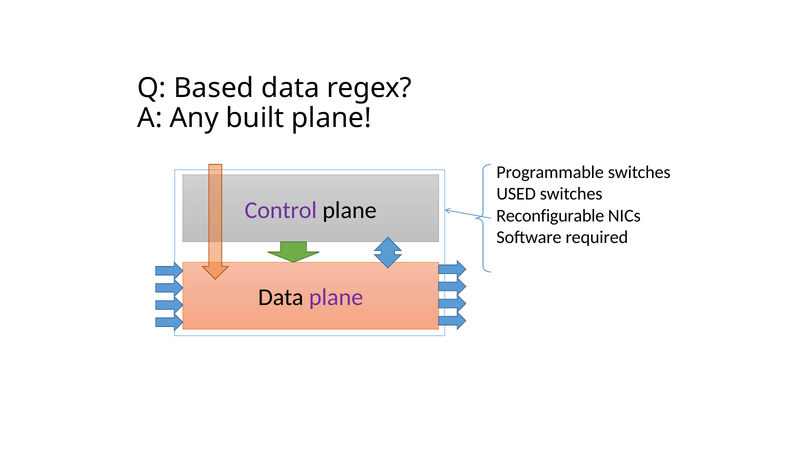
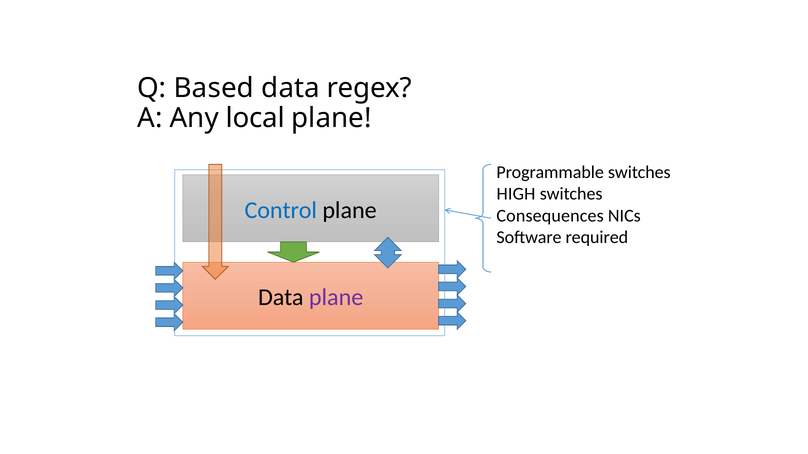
built: built -> local
USED: USED -> HIGH
Control colour: purple -> blue
Reconfigurable: Reconfigurable -> Consequences
